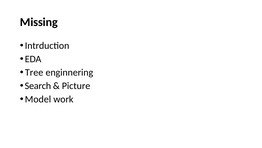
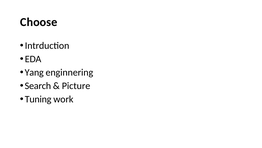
Missing: Missing -> Choose
Tree: Tree -> Yang
Model: Model -> Tuning
